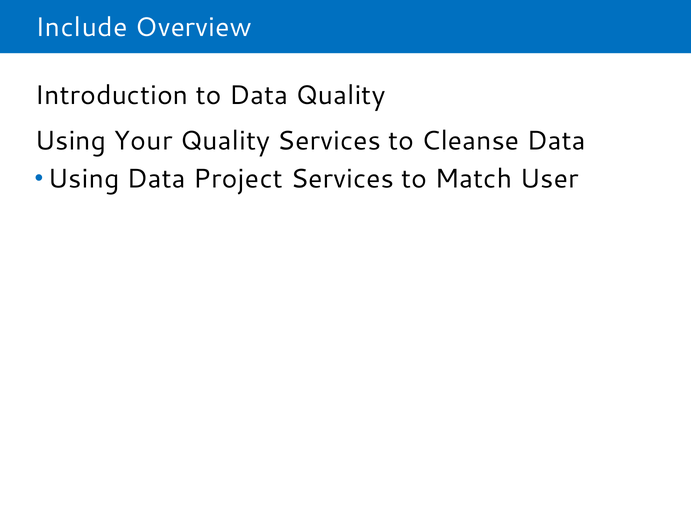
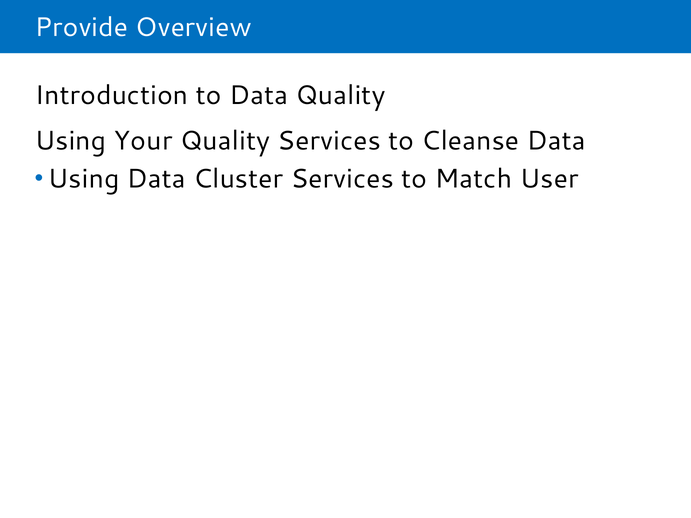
Include: Include -> Provide
Project: Project -> Cluster
